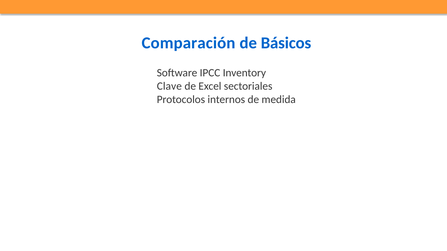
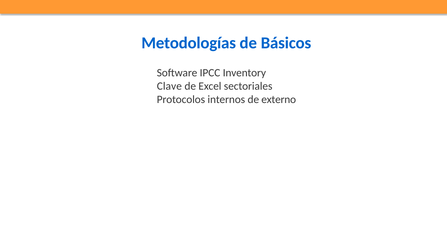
Comparación: Comparación -> Metodologías
medida: medida -> externo
